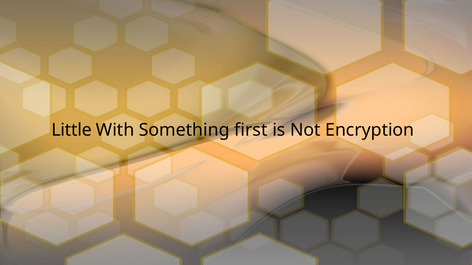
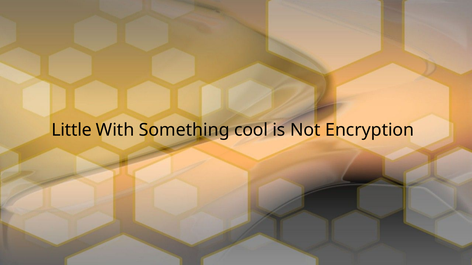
first: first -> cool
